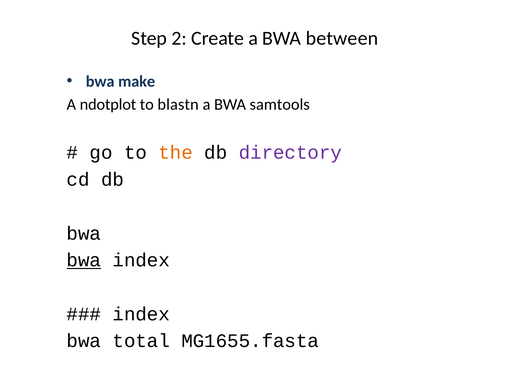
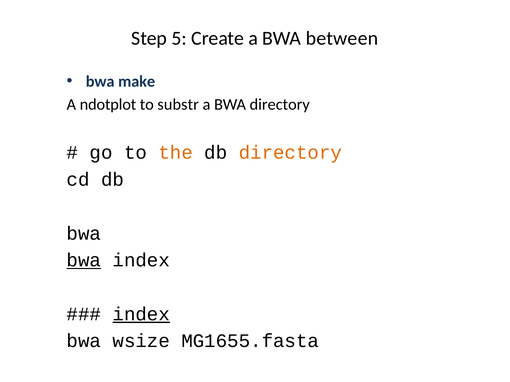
2: 2 -> 5
blastn: blastn -> substr
BWA samtools: samtools -> directory
directory at (290, 153) colour: purple -> orange
index at (141, 315) underline: none -> present
total: total -> wsize
